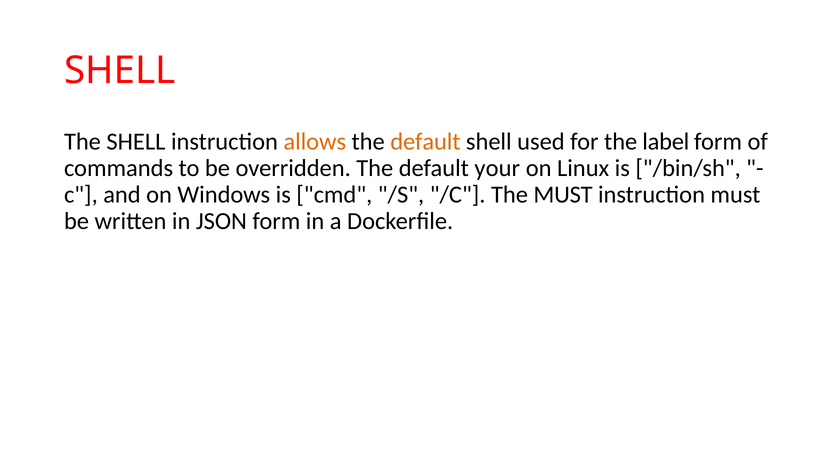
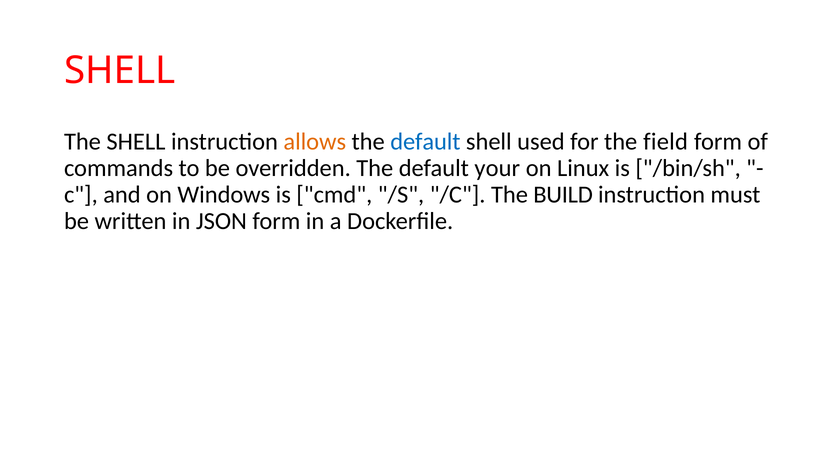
default at (425, 142) colour: orange -> blue
label: label -> field
The MUST: MUST -> BUILD
